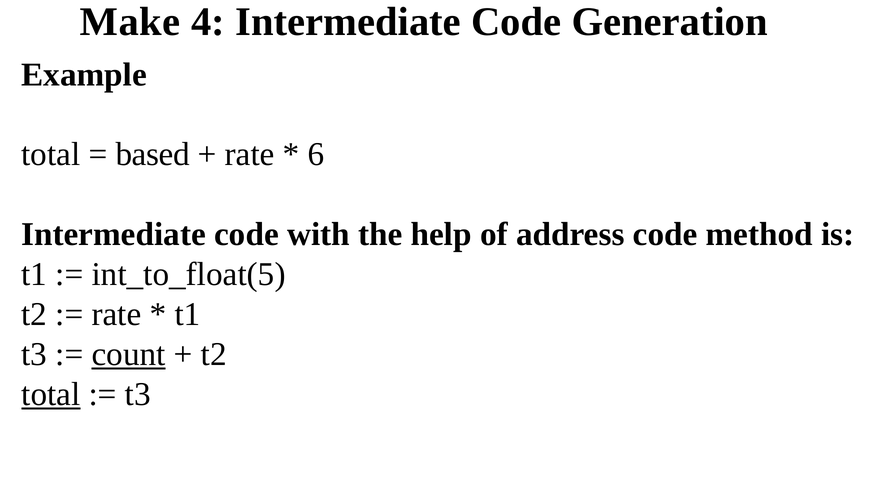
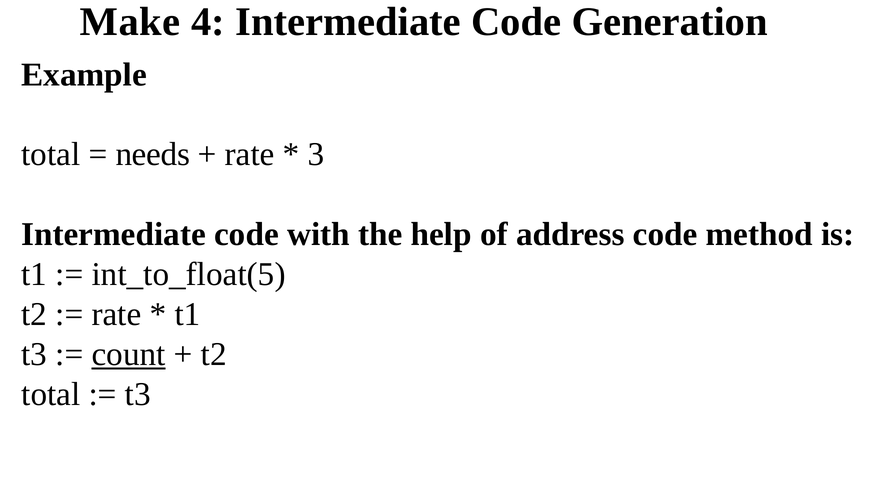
based: based -> needs
6: 6 -> 3
total at (51, 394) underline: present -> none
